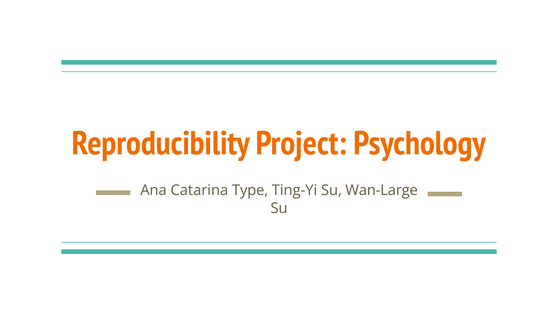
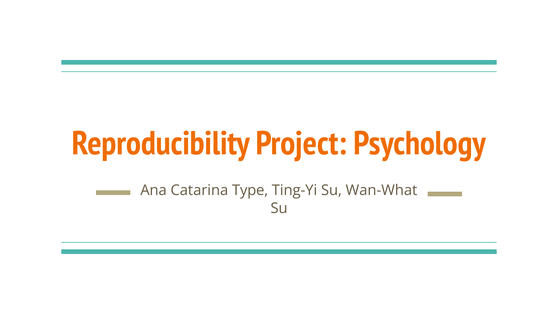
Wan-Large: Wan-Large -> Wan-What
